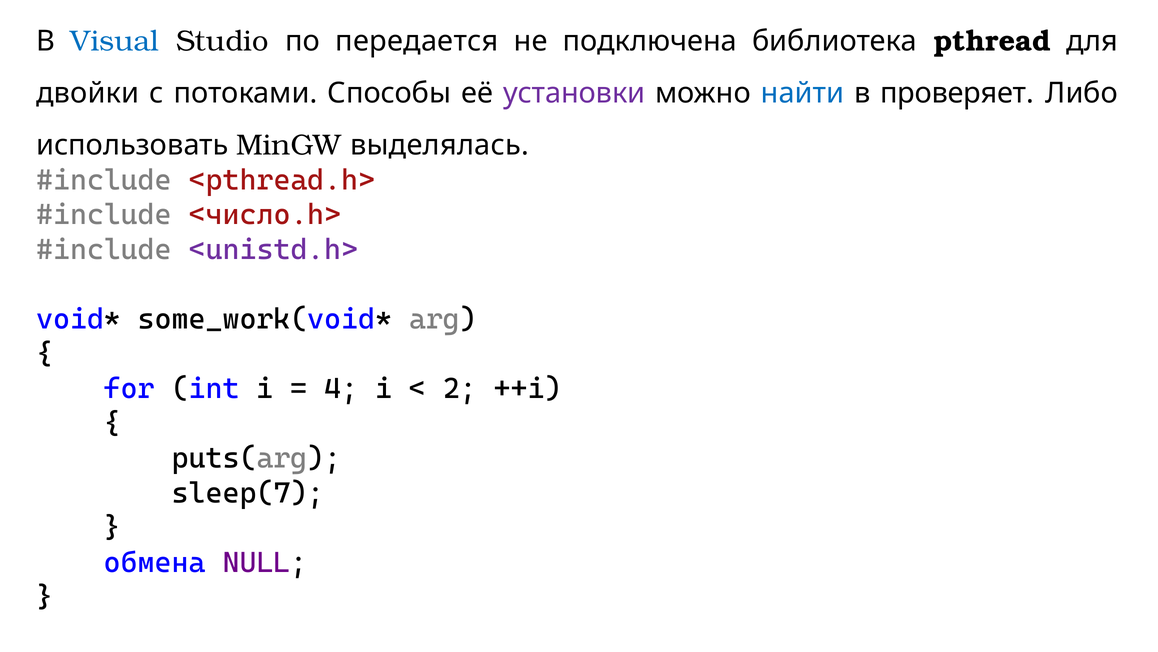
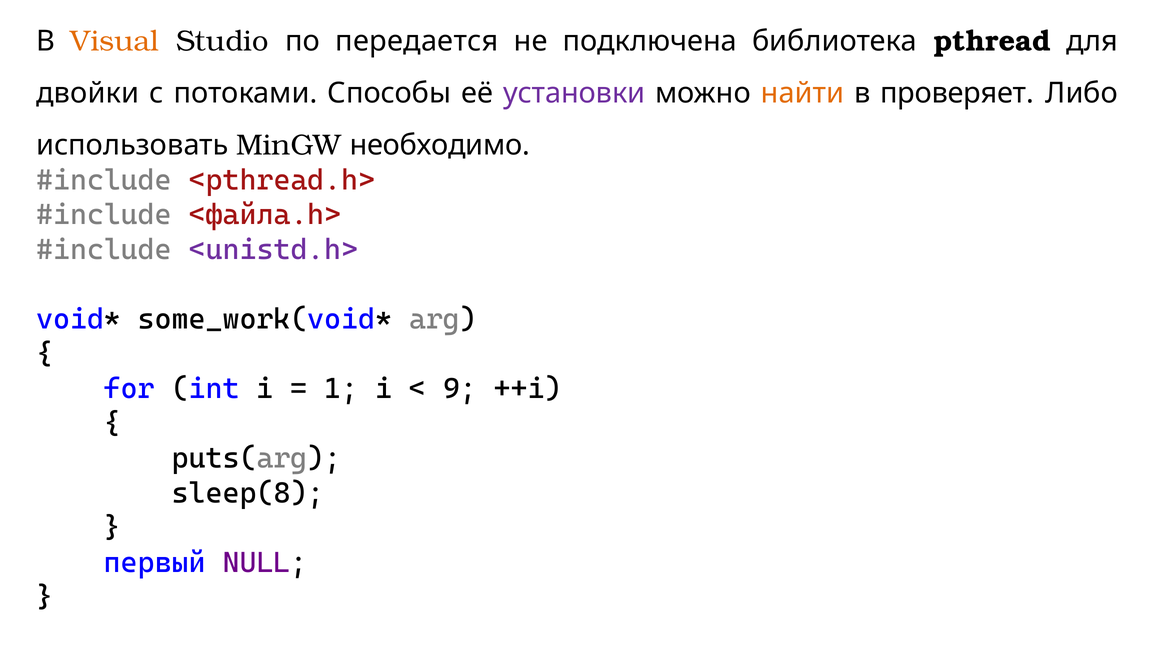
Visual colour: blue -> orange
найти colour: blue -> orange
выделялась: выделялась -> необходимо
<число.h>: <число.h> -> <файла.h>
4: 4 -> 1
2: 2 -> 9
sleep(7: sleep(7 -> sleep(8
обмена: обмена -> первый
